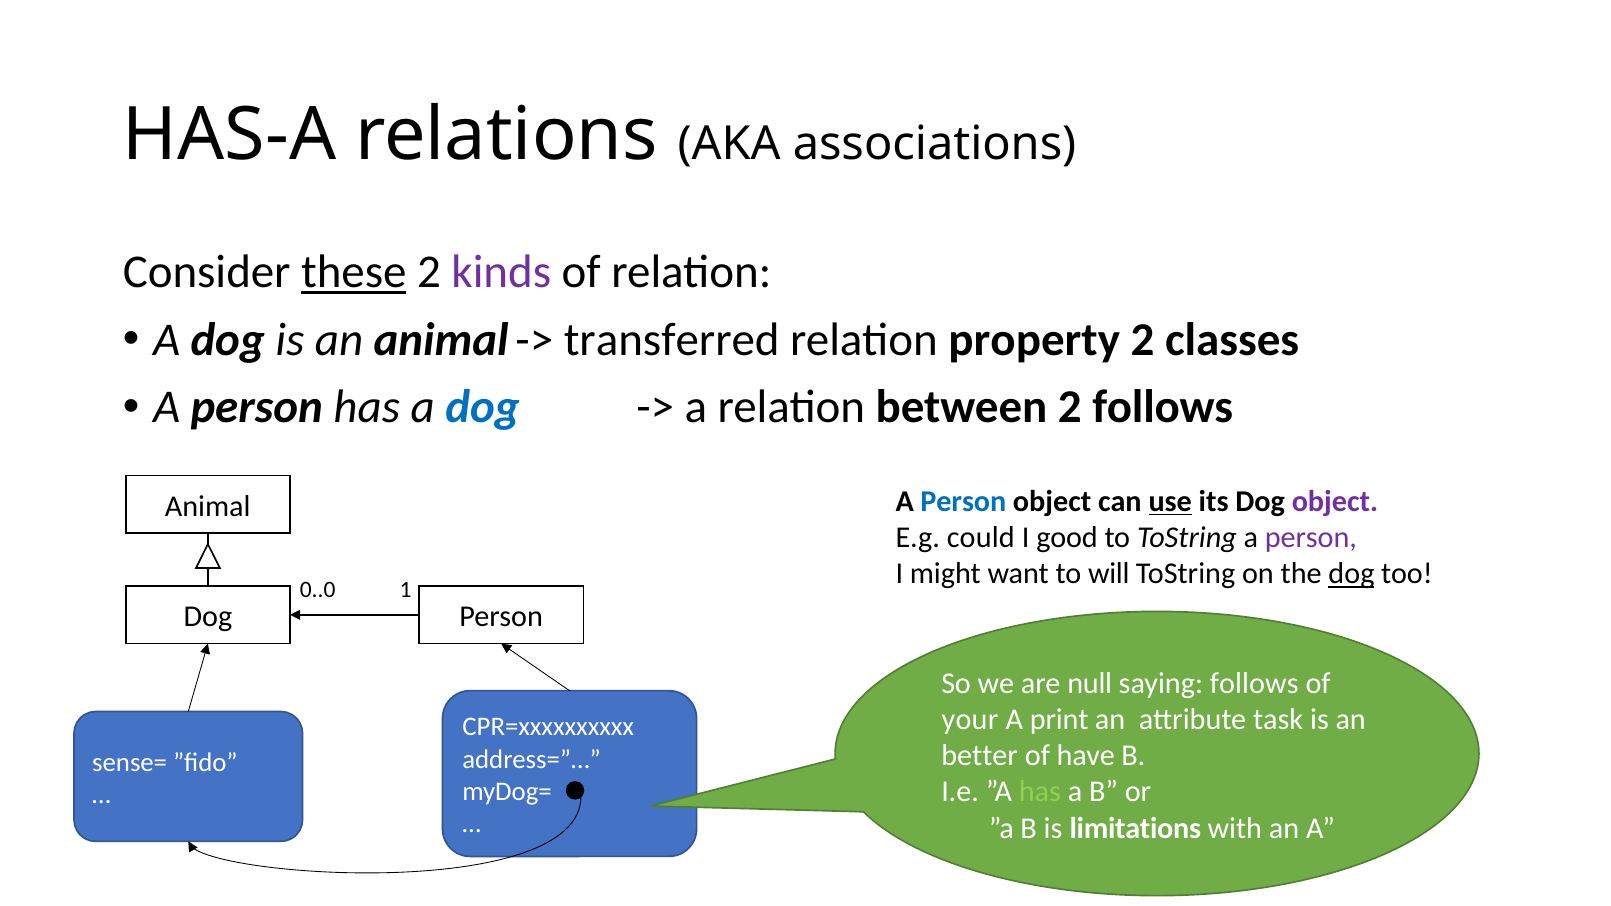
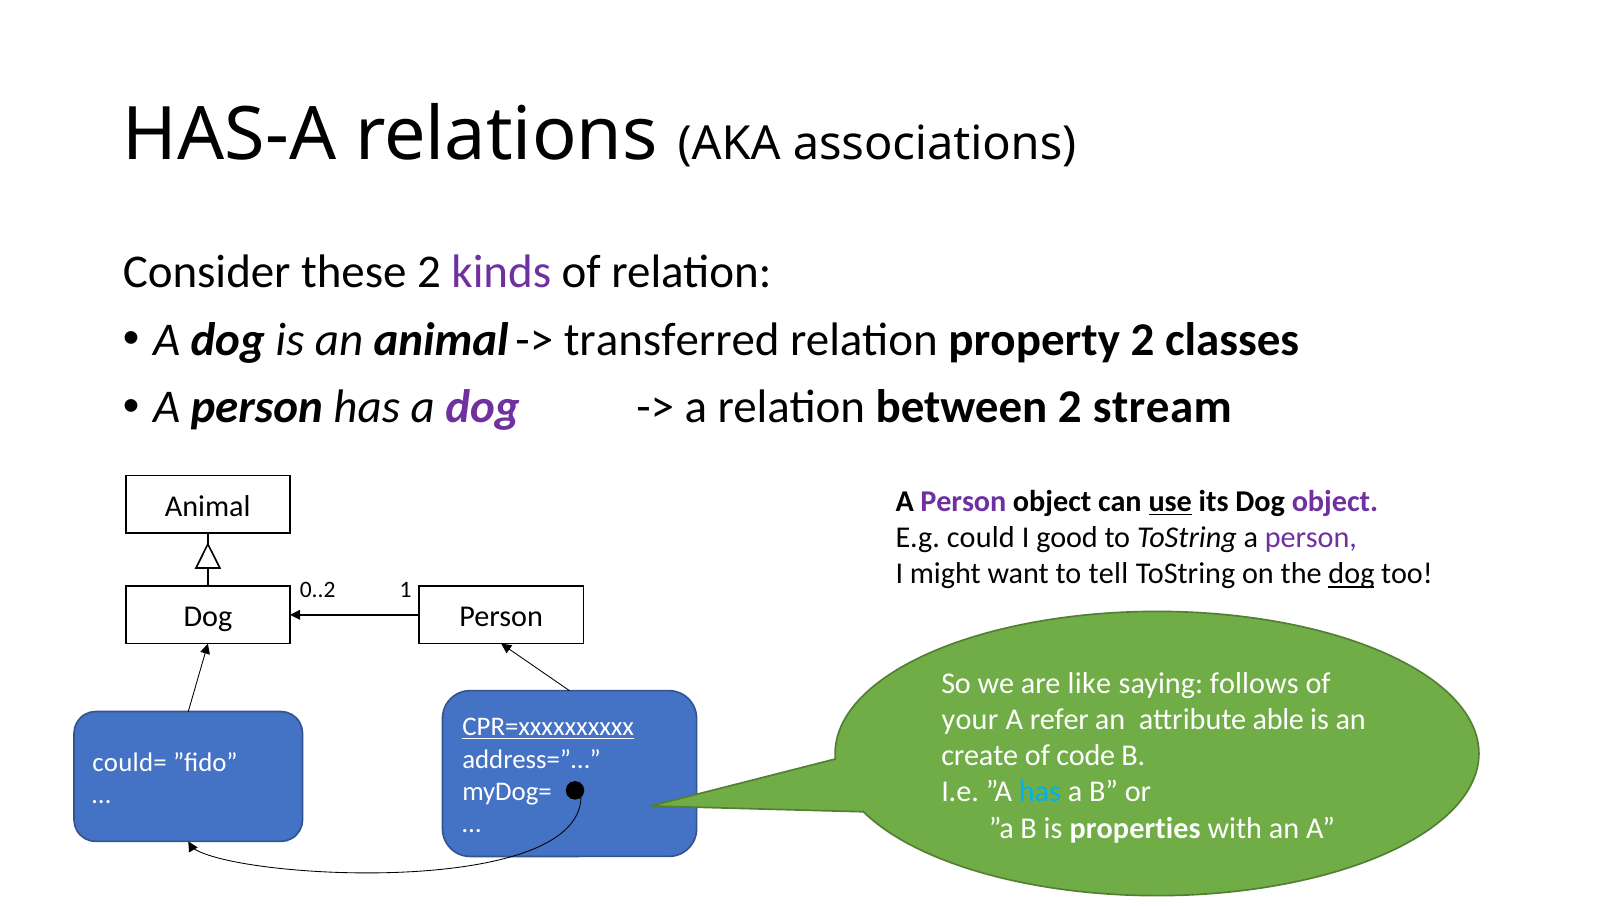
these underline: present -> none
dog at (483, 407) colour: blue -> purple
2 follows: follows -> stream
Person at (963, 502) colour: blue -> purple
will: will -> tell
0..0: 0..0 -> 0..2
null: null -> like
print: print -> refer
task: task -> able
CPR=xxxxxxxxxx underline: none -> present
better: better -> create
have: have -> code
sense=: sense= -> could=
has at (1040, 792) colour: light green -> light blue
limitations: limitations -> properties
